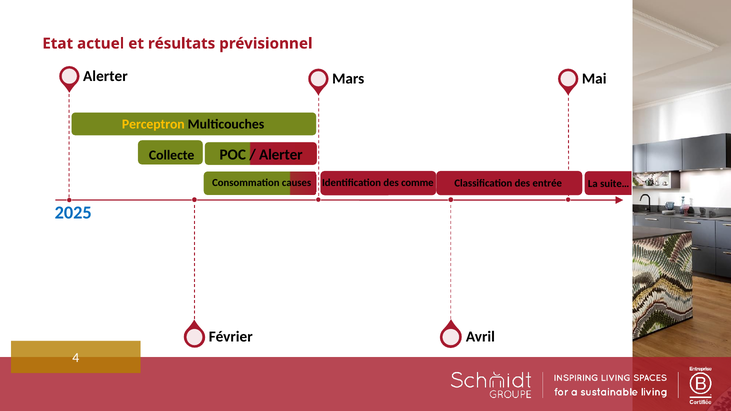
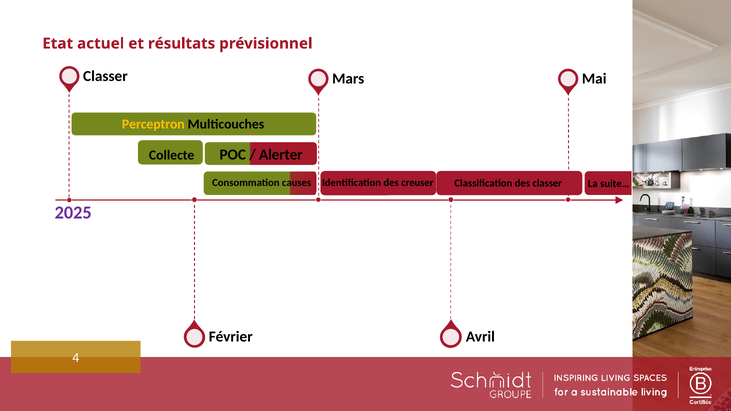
Alerter at (105, 76): Alerter -> Classer
comme: comme -> creuser
des entrée: entrée -> classer
2025 colour: blue -> purple
